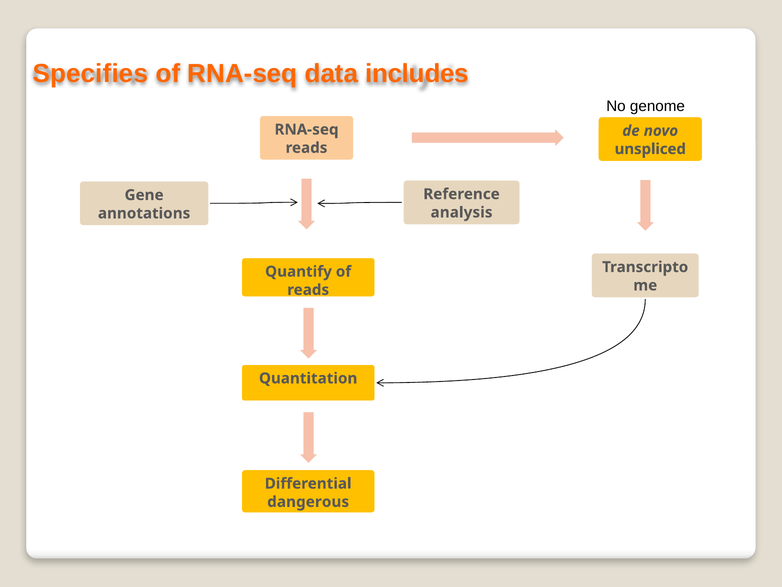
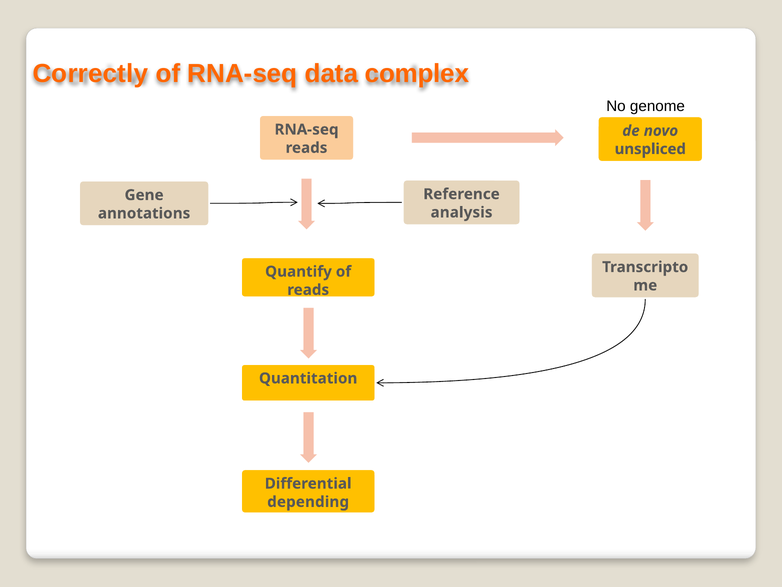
Specifies: Specifies -> Correctly
includes: includes -> complex
dangerous: dangerous -> depending
